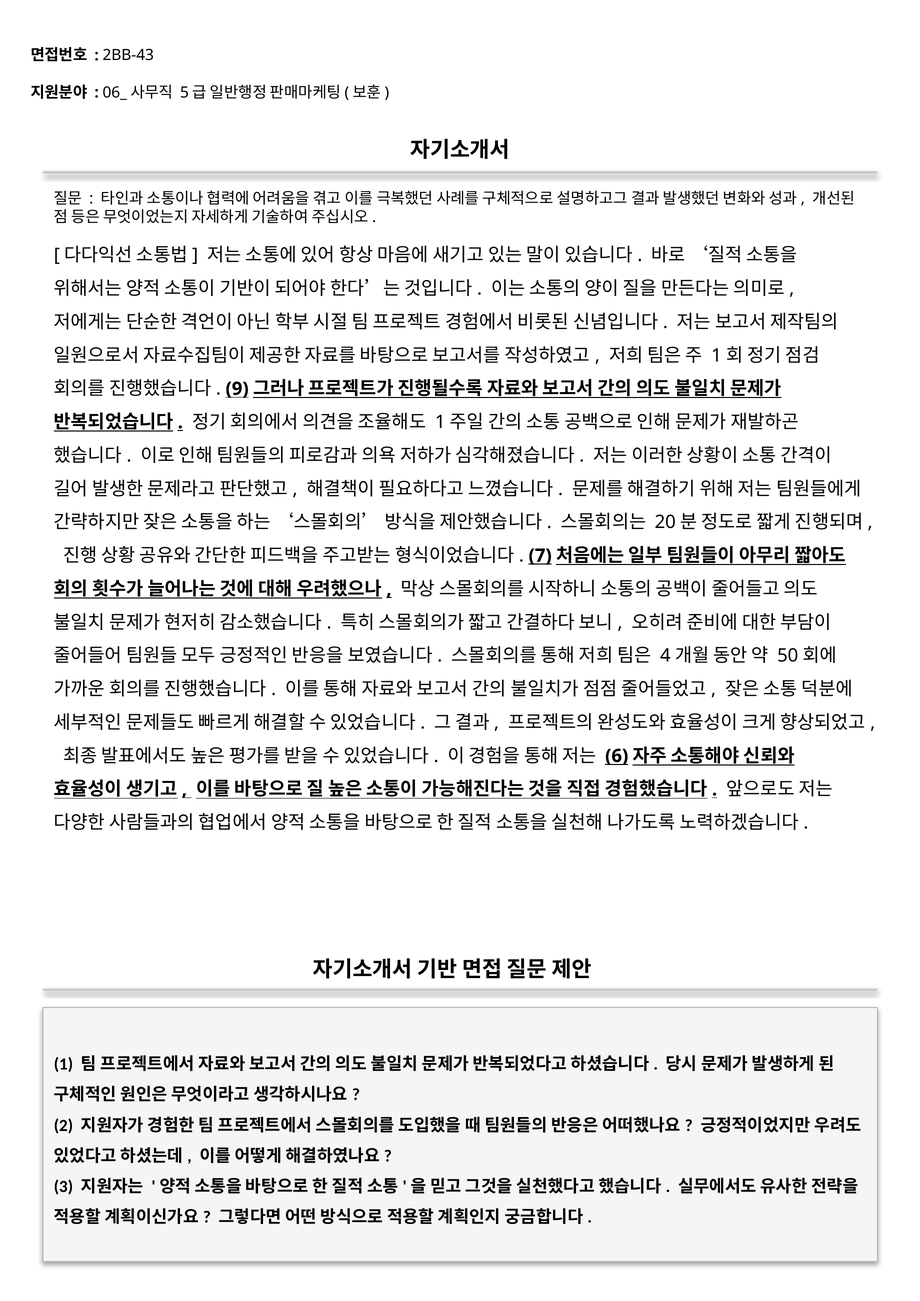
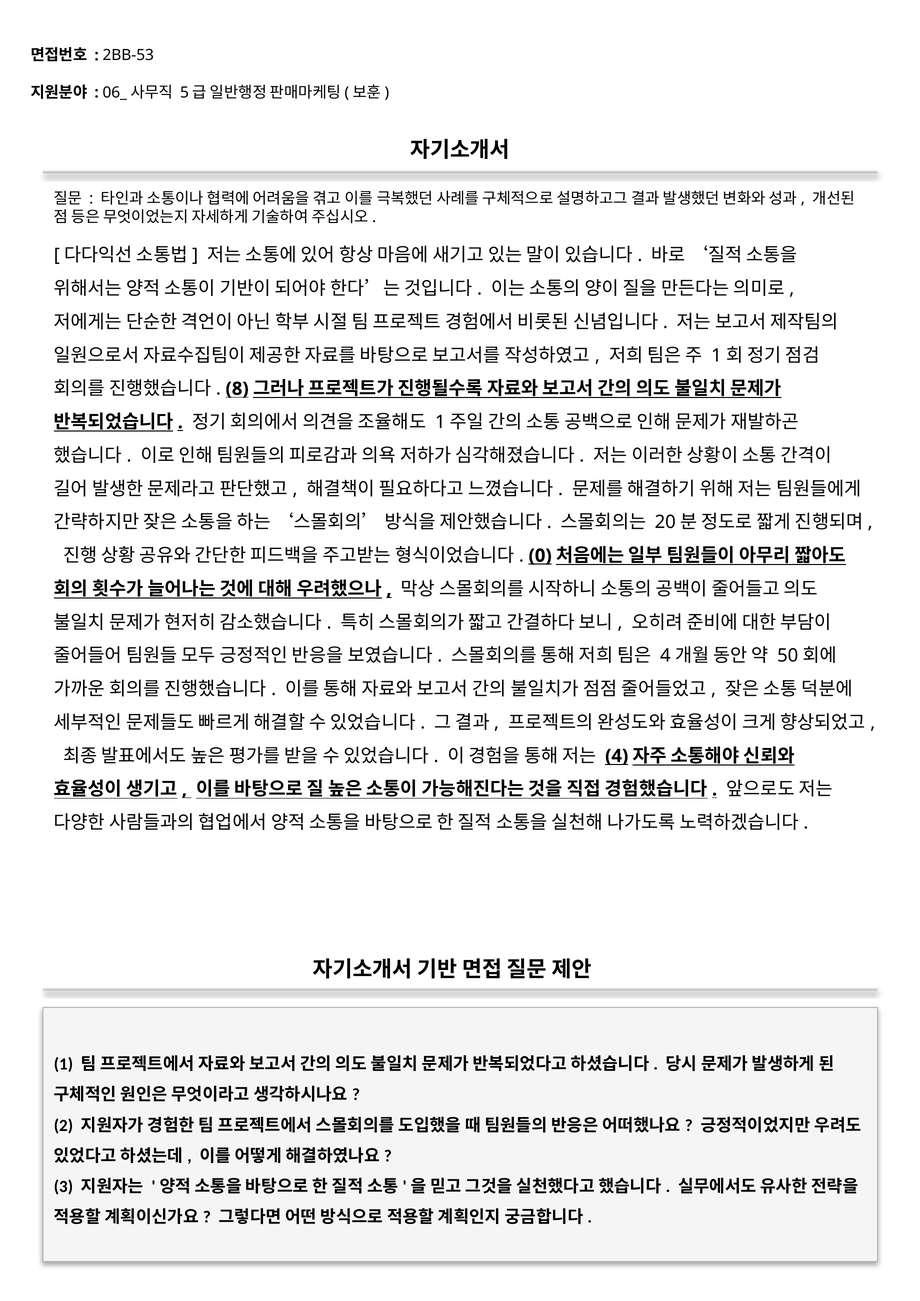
2BB-43: 2BB-43 -> 2BB-53
9: 9 -> 8
7: 7 -> 0
6: 6 -> 4
